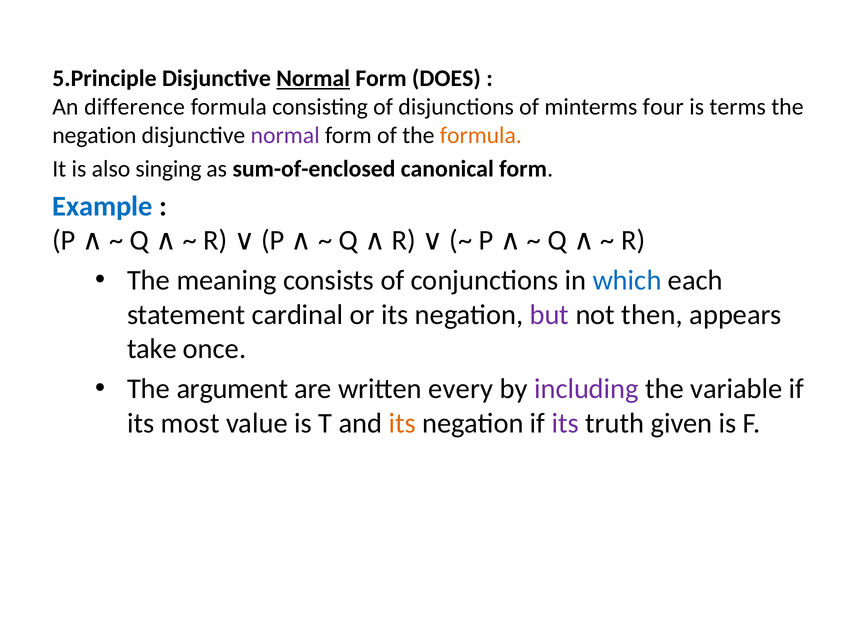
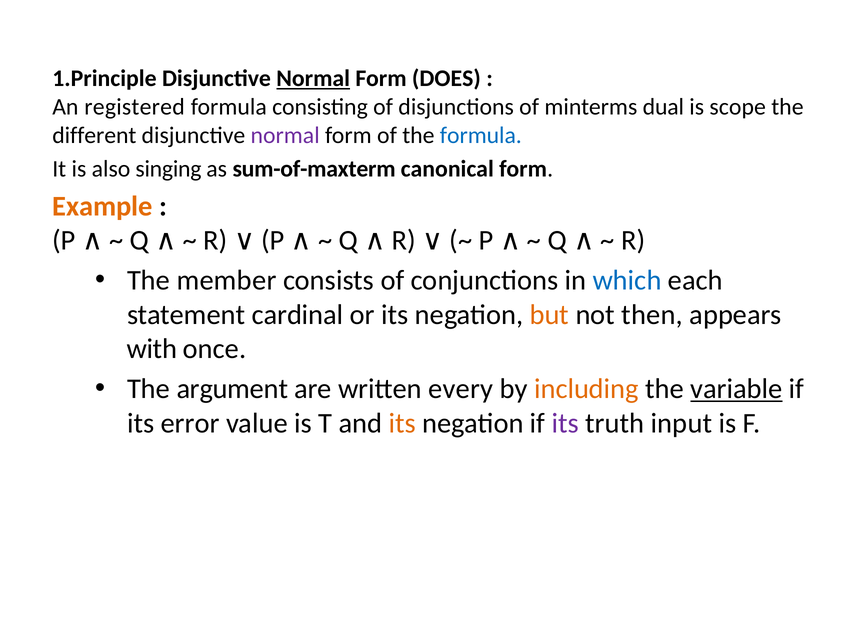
5.Principle: 5.Principle -> 1.Principle
difference: difference -> registered
four: four -> dual
terms: terms -> scope
negation at (94, 135): negation -> different
formula at (481, 135) colour: orange -> blue
sum-of-enclosed: sum-of-enclosed -> sum-of-maxterm
Example colour: blue -> orange
meaning: meaning -> member
but colour: purple -> orange
take: take -> with
including colour: purple -> orange
variable underline: none -> present
most: most -> error
given: given -> input
